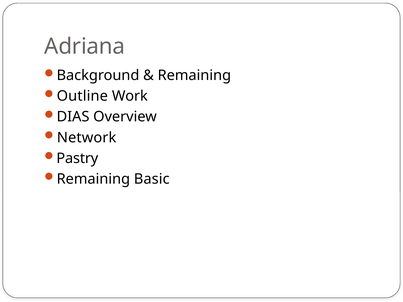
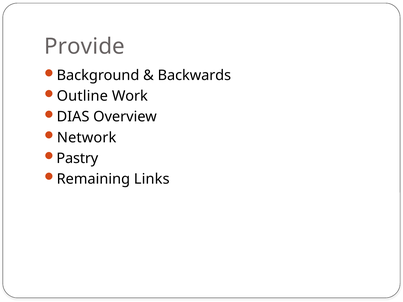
Adriana: Adriana -> Provide
Remaining at (194, 76): Remaining -> Backwards
Basic: Basic -> Links
